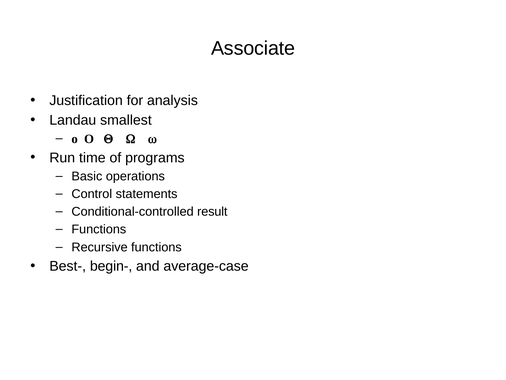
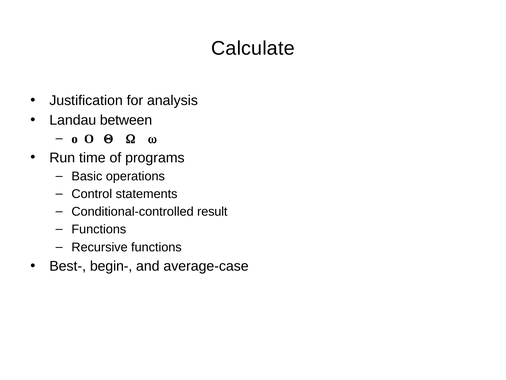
Associate: Associate -> Calculate
smallest: smallest -> between
